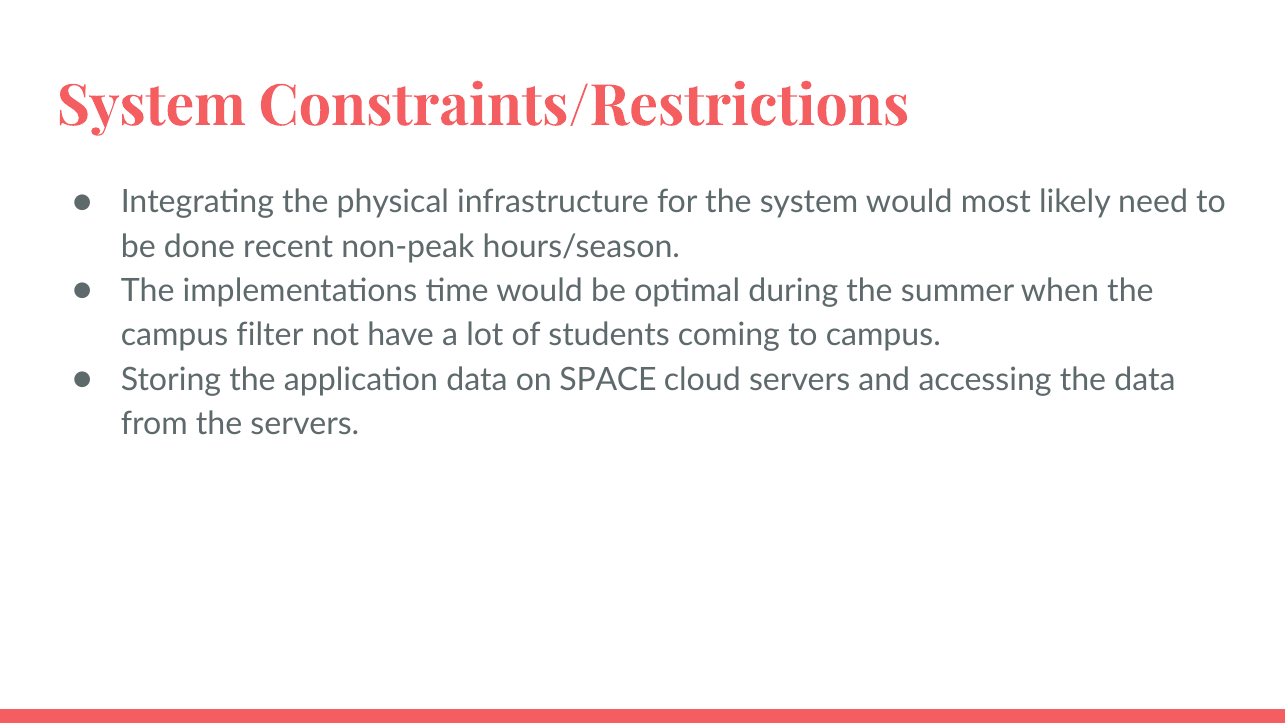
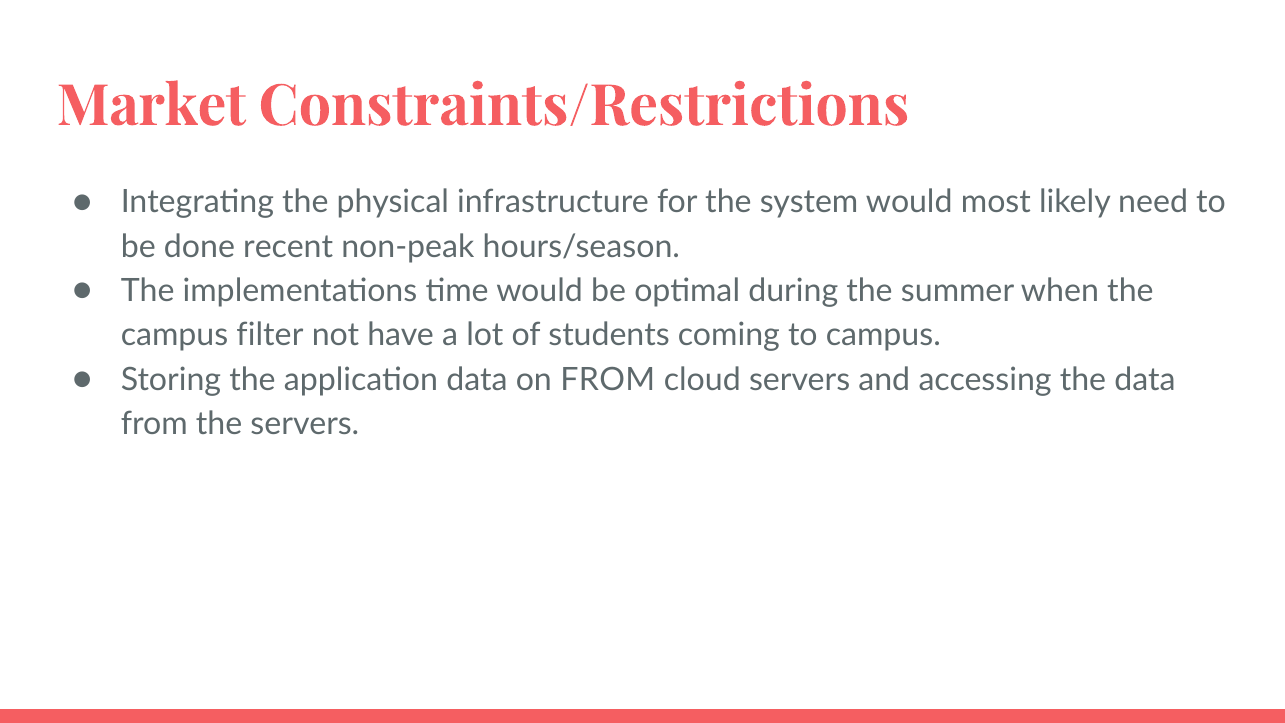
System at (151, 106): System -> Market
on SPACE: SPACE -> FROM
